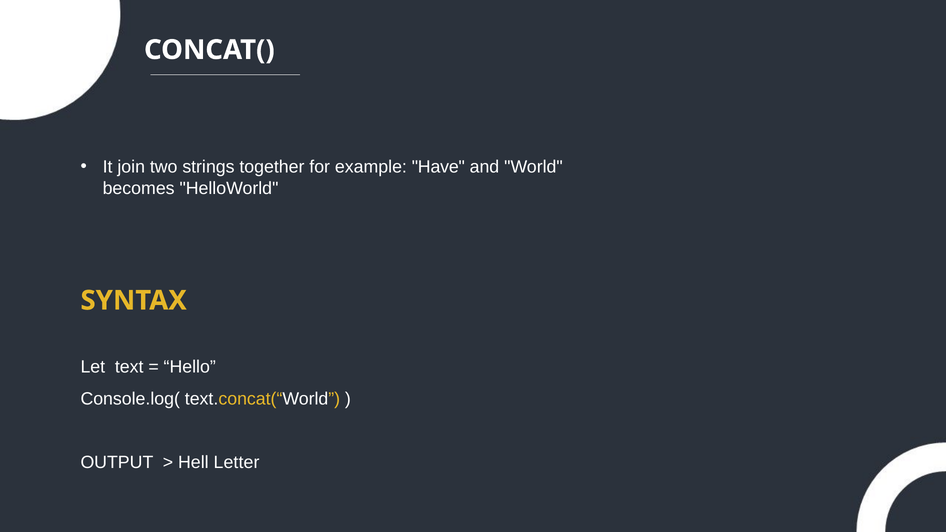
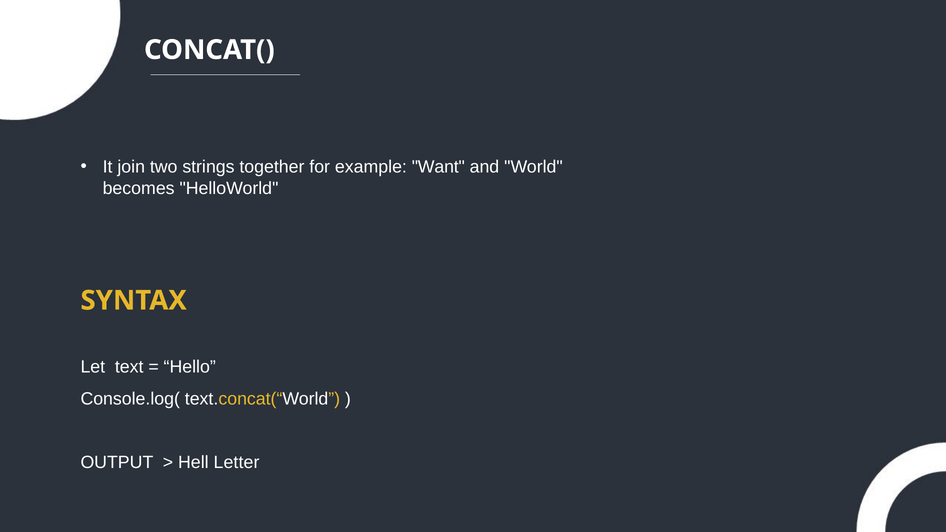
Have: Have -> Want
